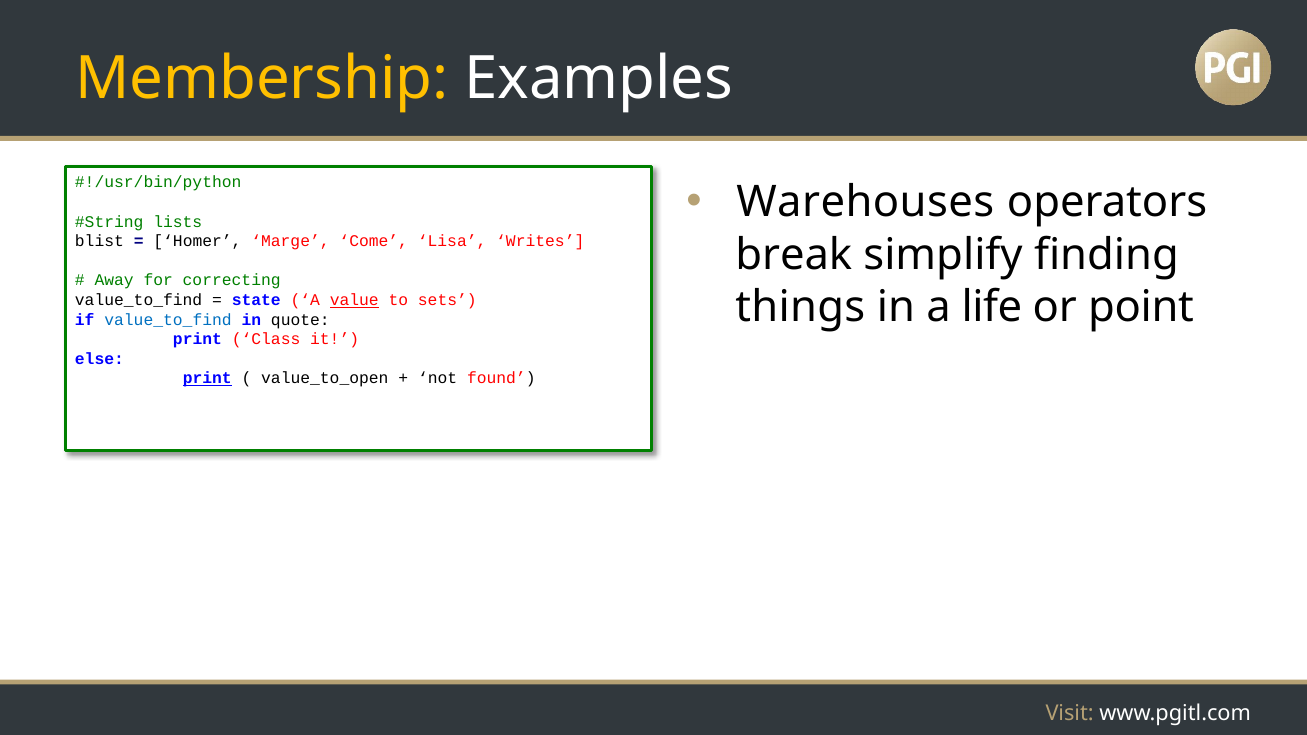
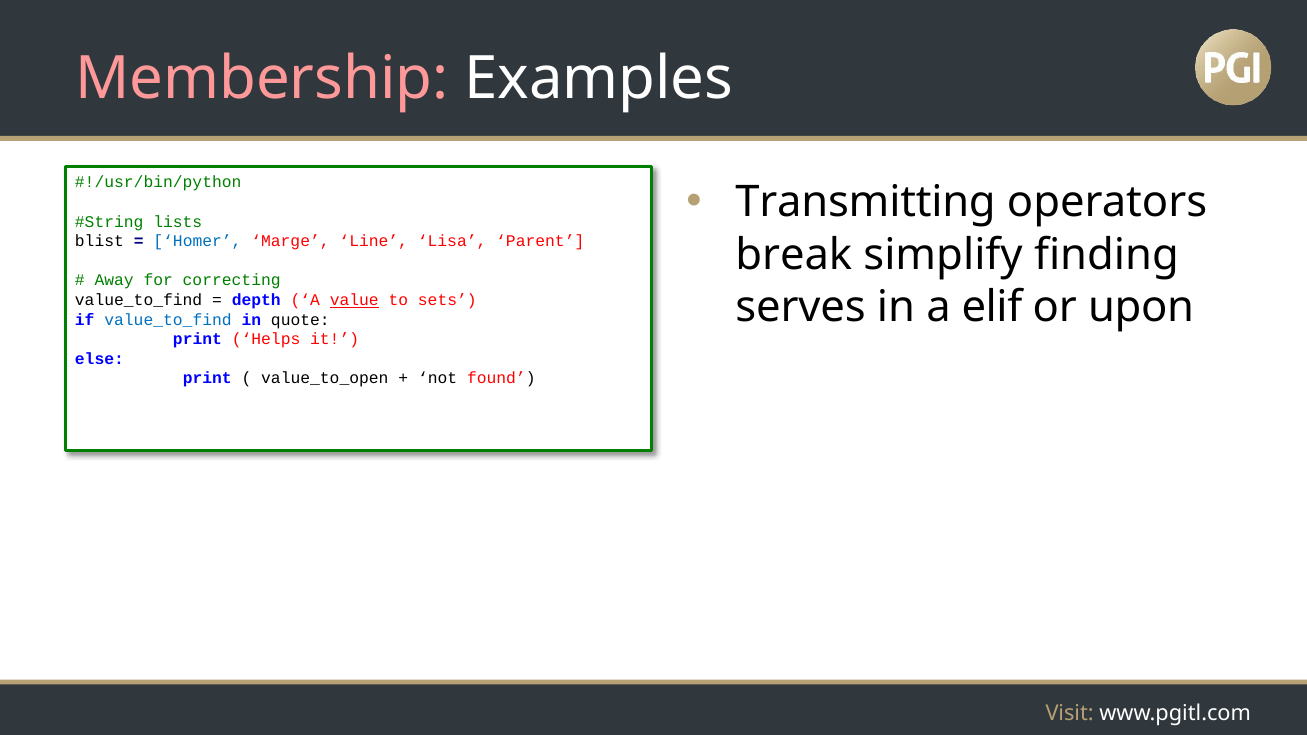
Membership colour: yellow -> pink
Warehouses: Warehouses -> Transmitting
Homer colour: black -> blue
Come: Come -> Line
Writes: Writes -> Parent
state: state -> depth
things: things -> serves
life: life -> elif
point: point -> upon
Class: Class -> Helps
print at (207, 379) underline: present -> none
